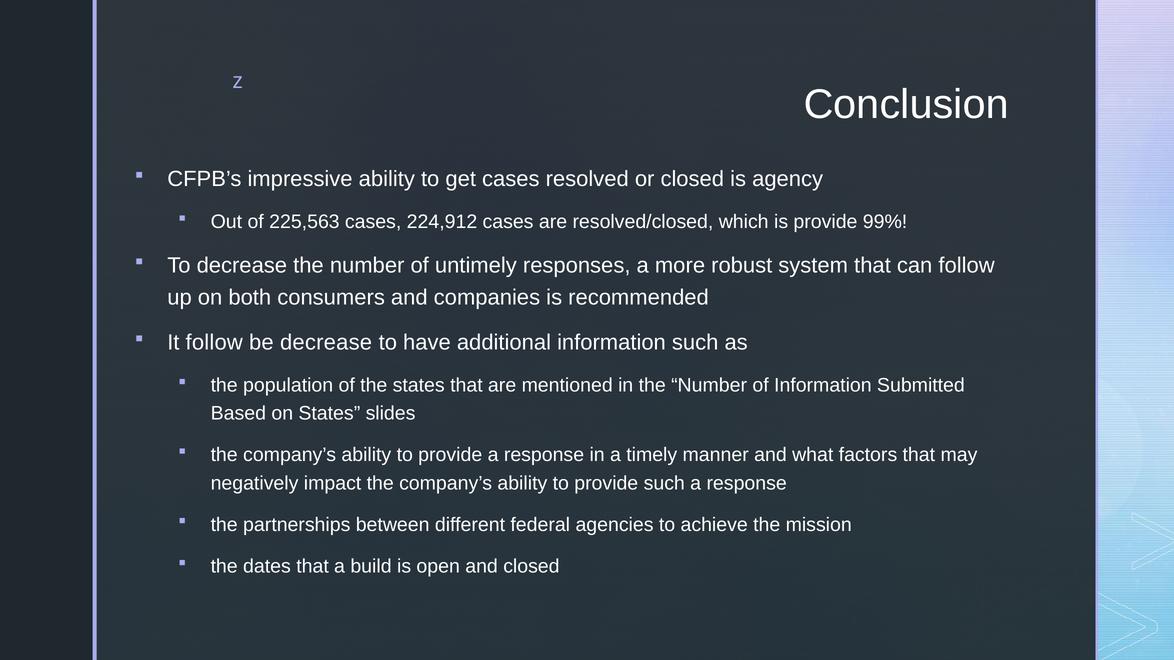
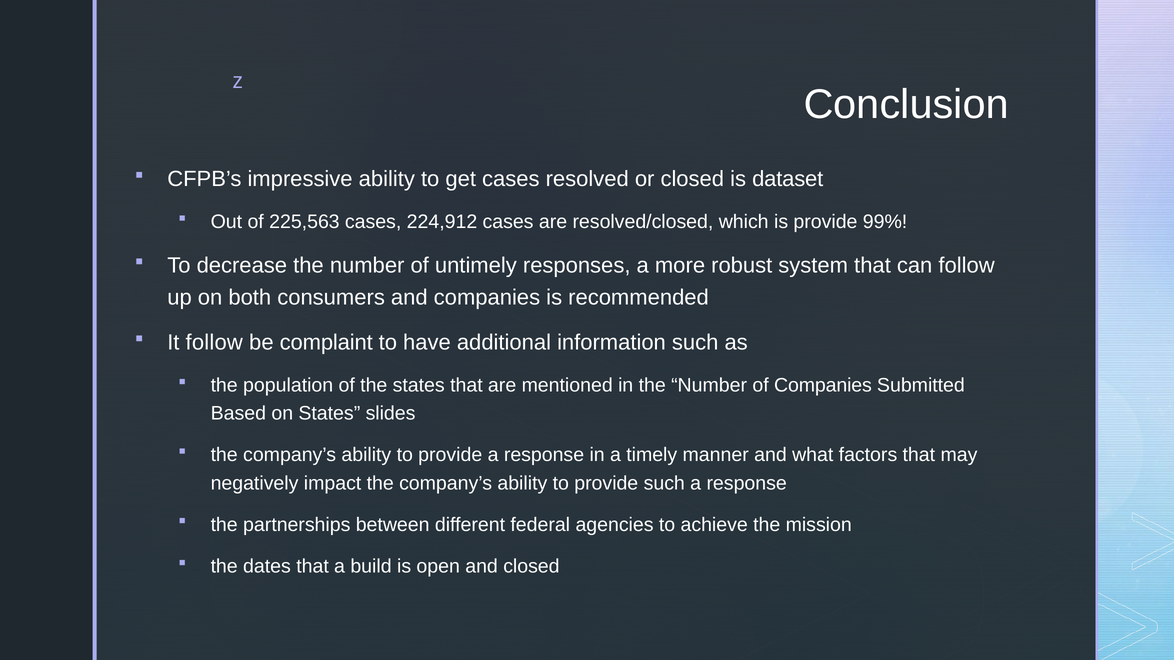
agency: agency -> dataset
be decrease: decrease -> complaint
of Information: Information -> Companies
